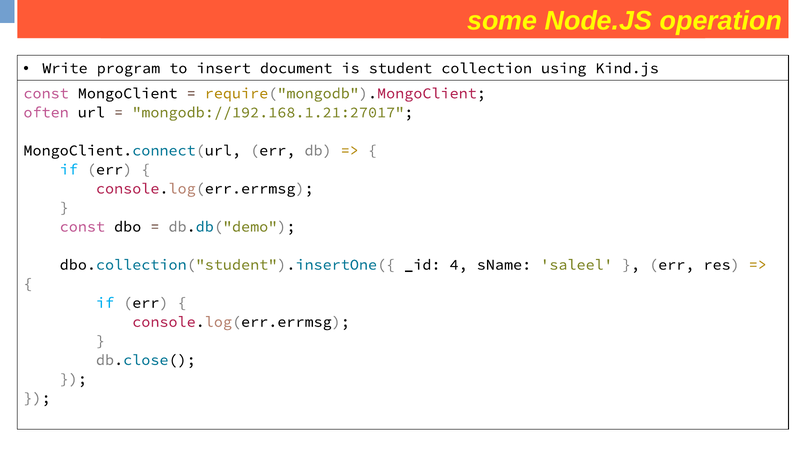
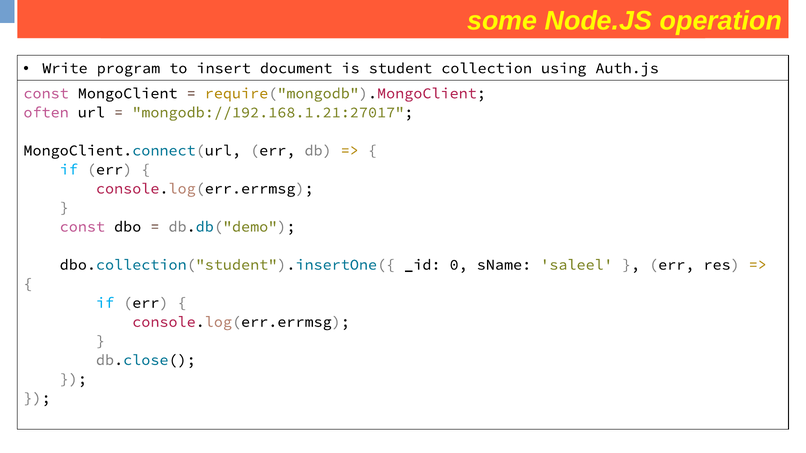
Kind.js: Kind.js -> Auth.js
4: 4 -> 0
